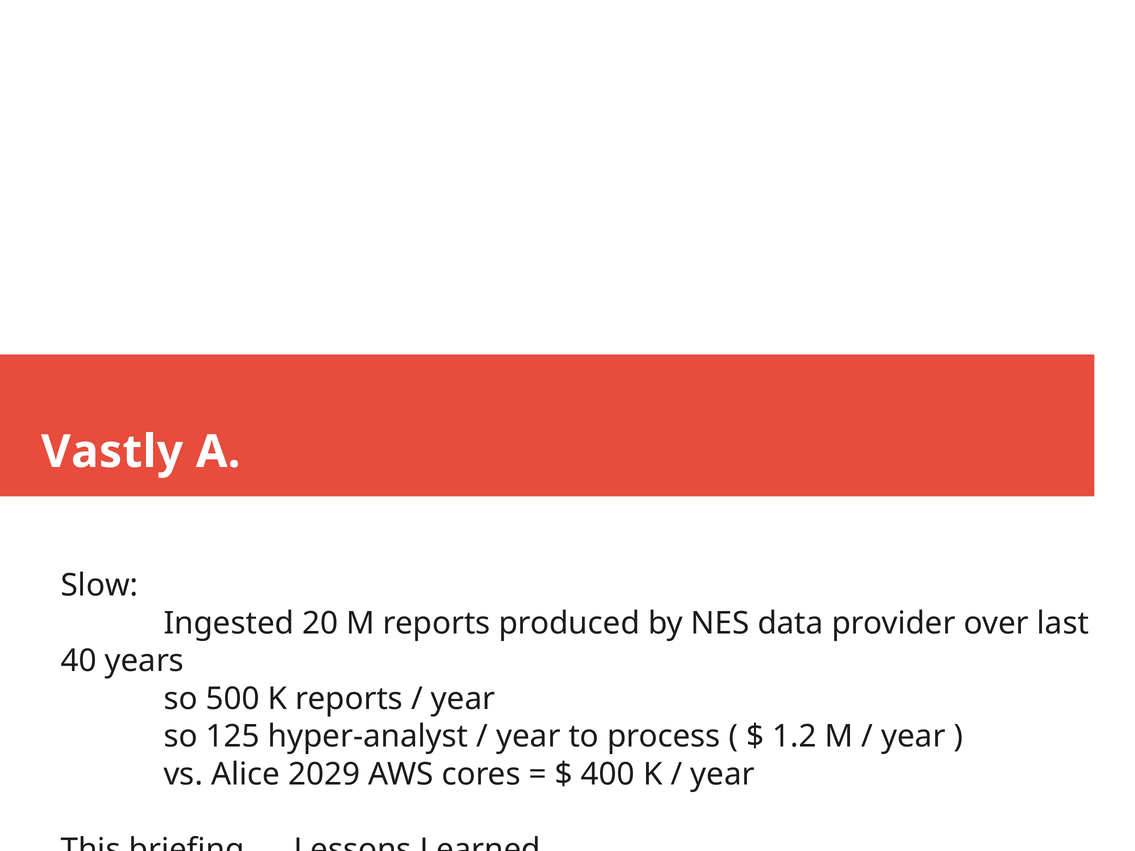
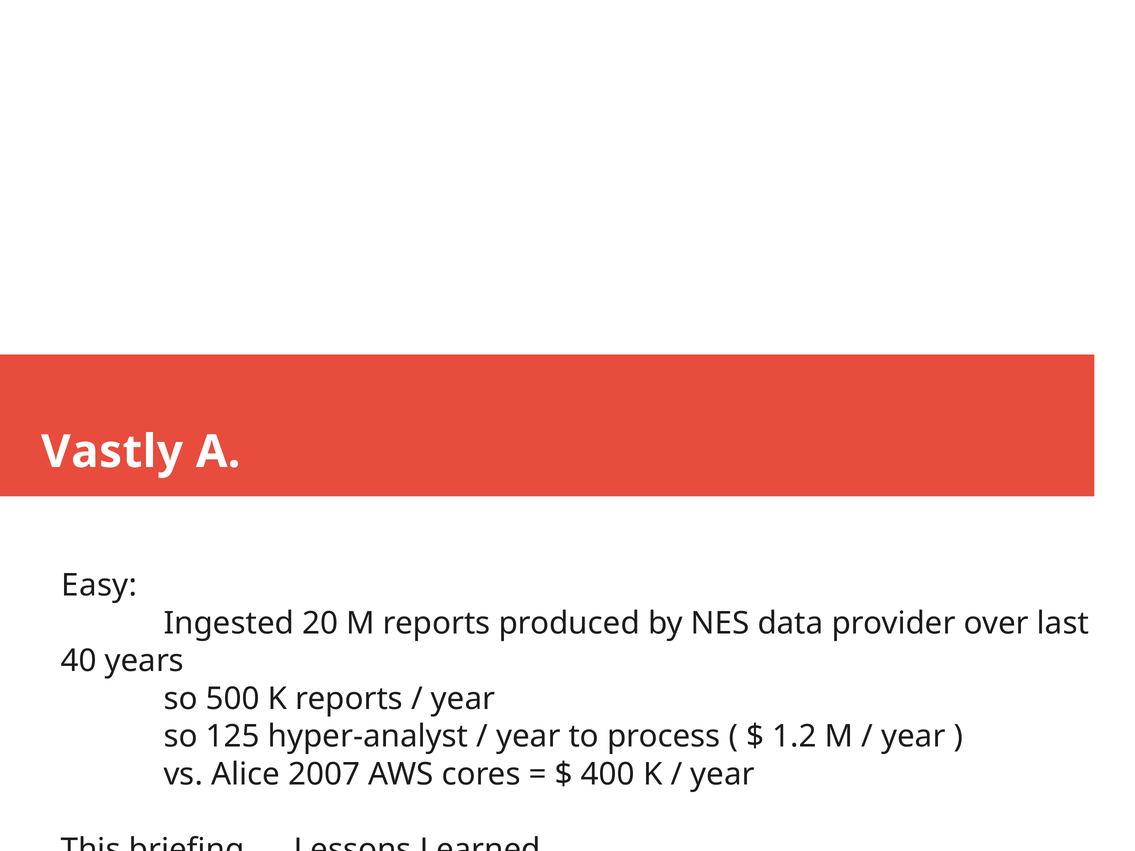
Slow: Slow -> Easy
2029: 2029 -> 2007
